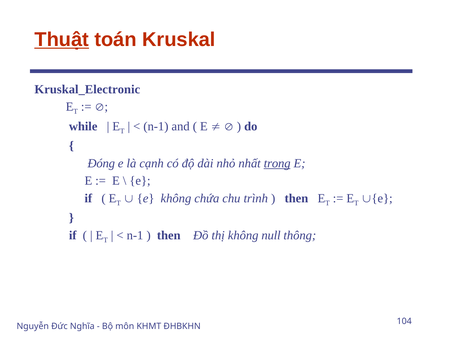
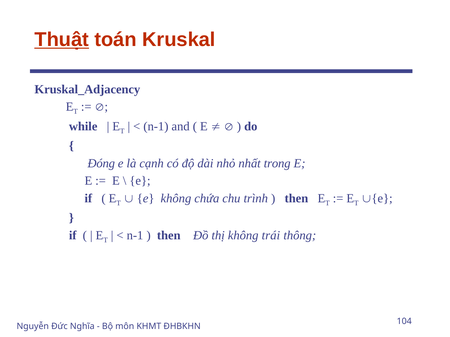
Kruskal_Electronic: Kruskal_Electronic -> Kruskal_Adjacency
trong underline: present -> none
null: null -> trái
